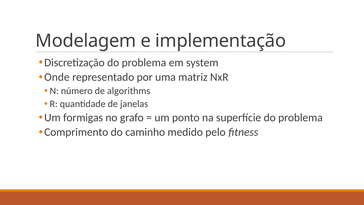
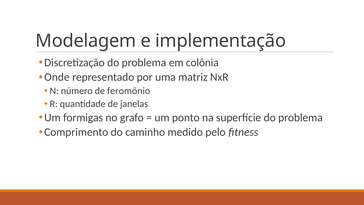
system: system -> colônia
algorithms: algorithms -> feromônio
